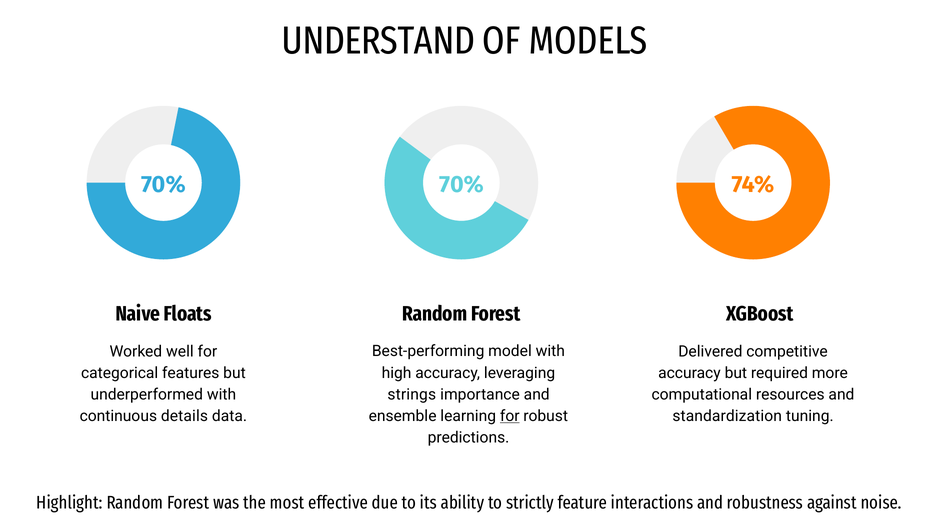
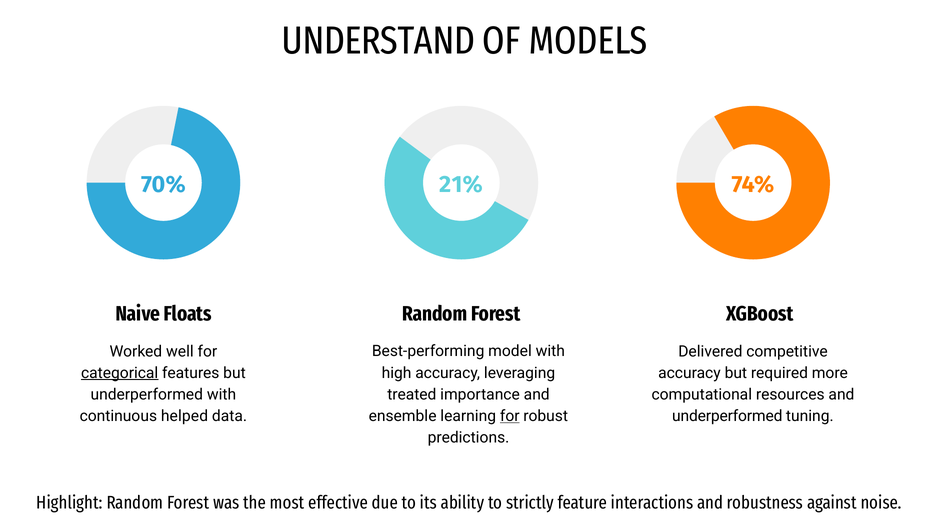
70% 70%: 70% -> 21%
categorical underline: none -> present
strings: strings -> treated
details: details -> helped
standardization at (727, 416): standardization -> underperformed
